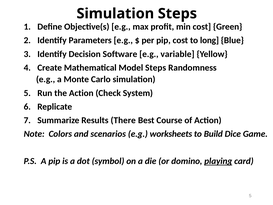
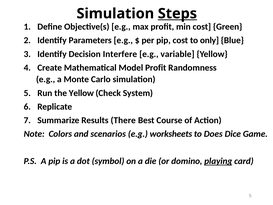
Steps at (177, 14) underline: none -> present
long: long -> only
Software: Software -> Interfere
Model Steps: Steps -> Profit
the Action: Action -> Yellow
Build: Build -> Does
